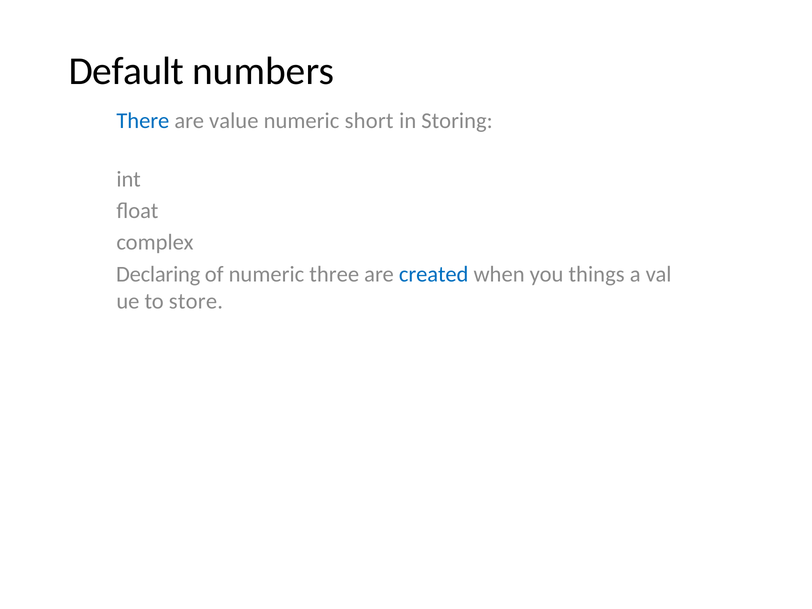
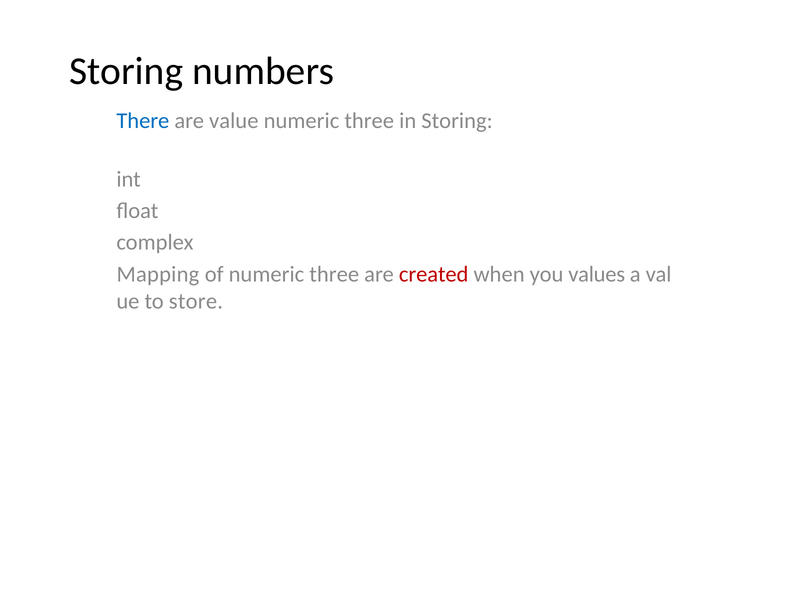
Default at (126, 71): Default -> Storing
short at (369, 121): short -> three
Declaring: Declaring -> Mapping
created colour: blue -> red
things: things -> values
